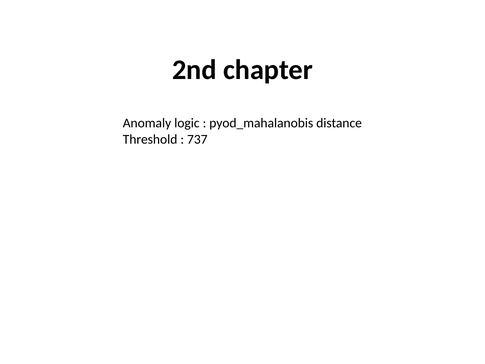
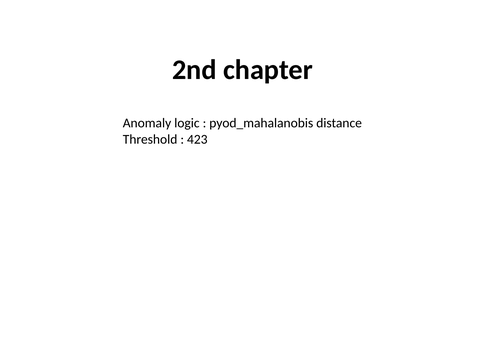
737: 737 -> 423
